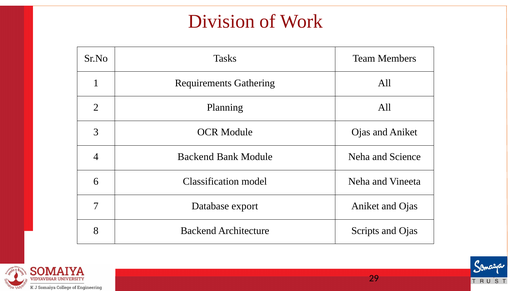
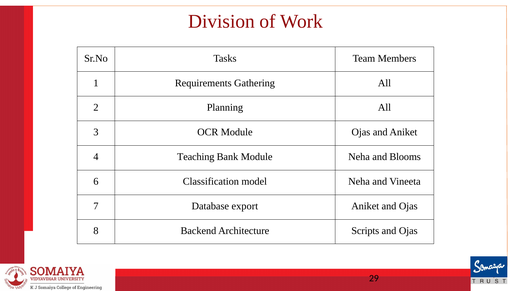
4 Backend: Backend -> Teaching
Science: Science -> Blooms
